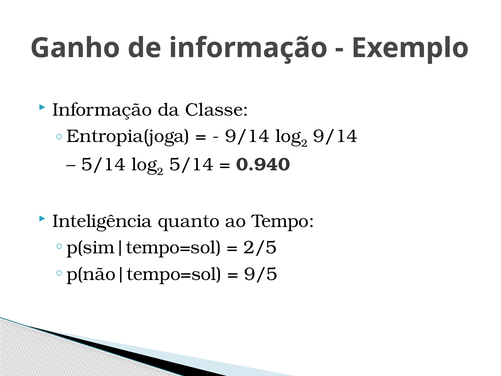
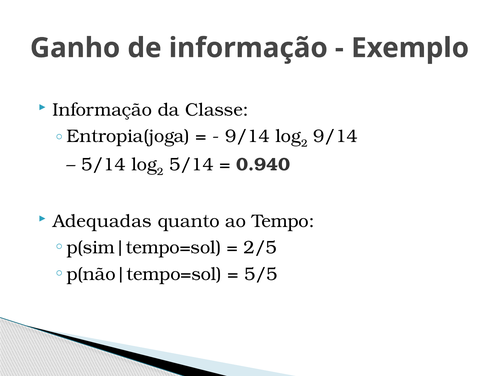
Inteligência: Inteligência -> Adequadas
9/5: 9/5 -> 5/5
